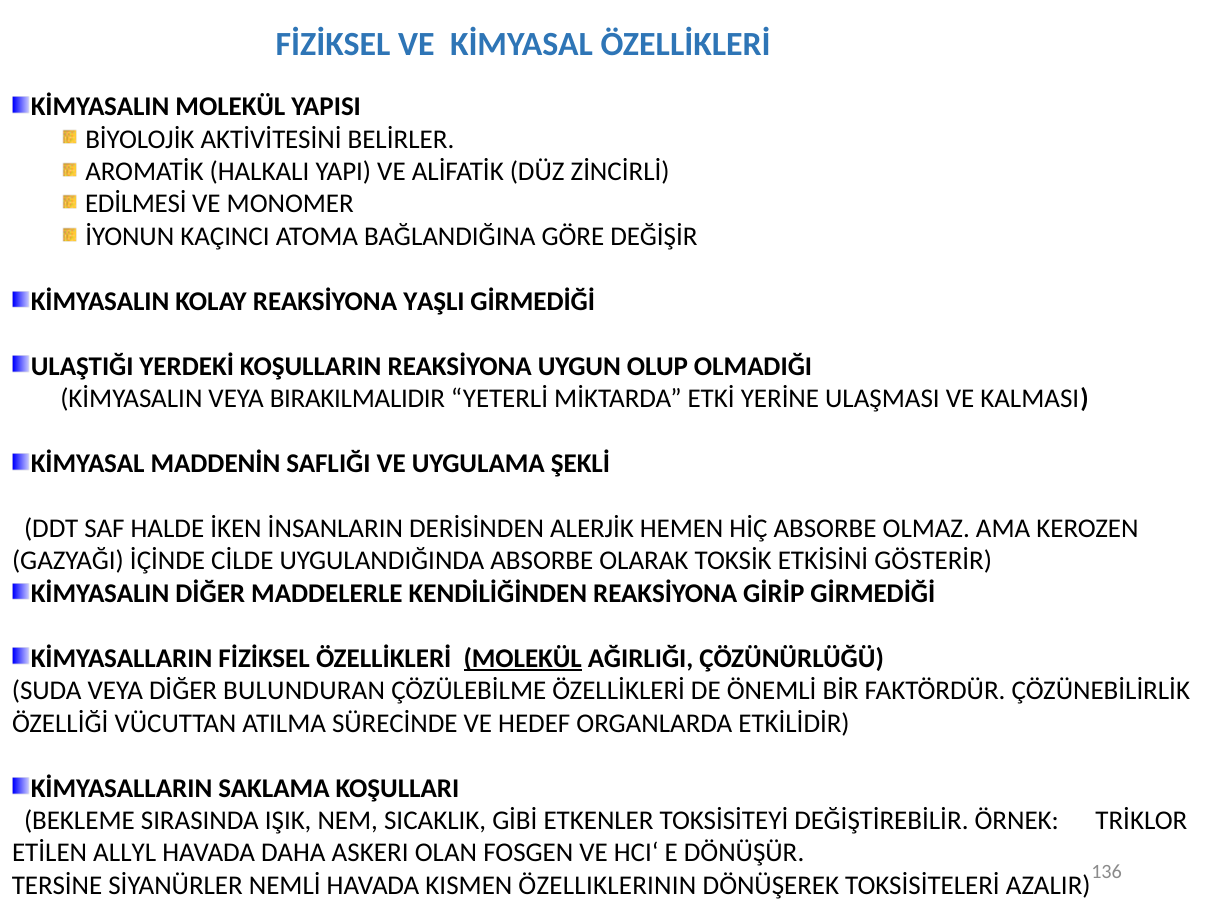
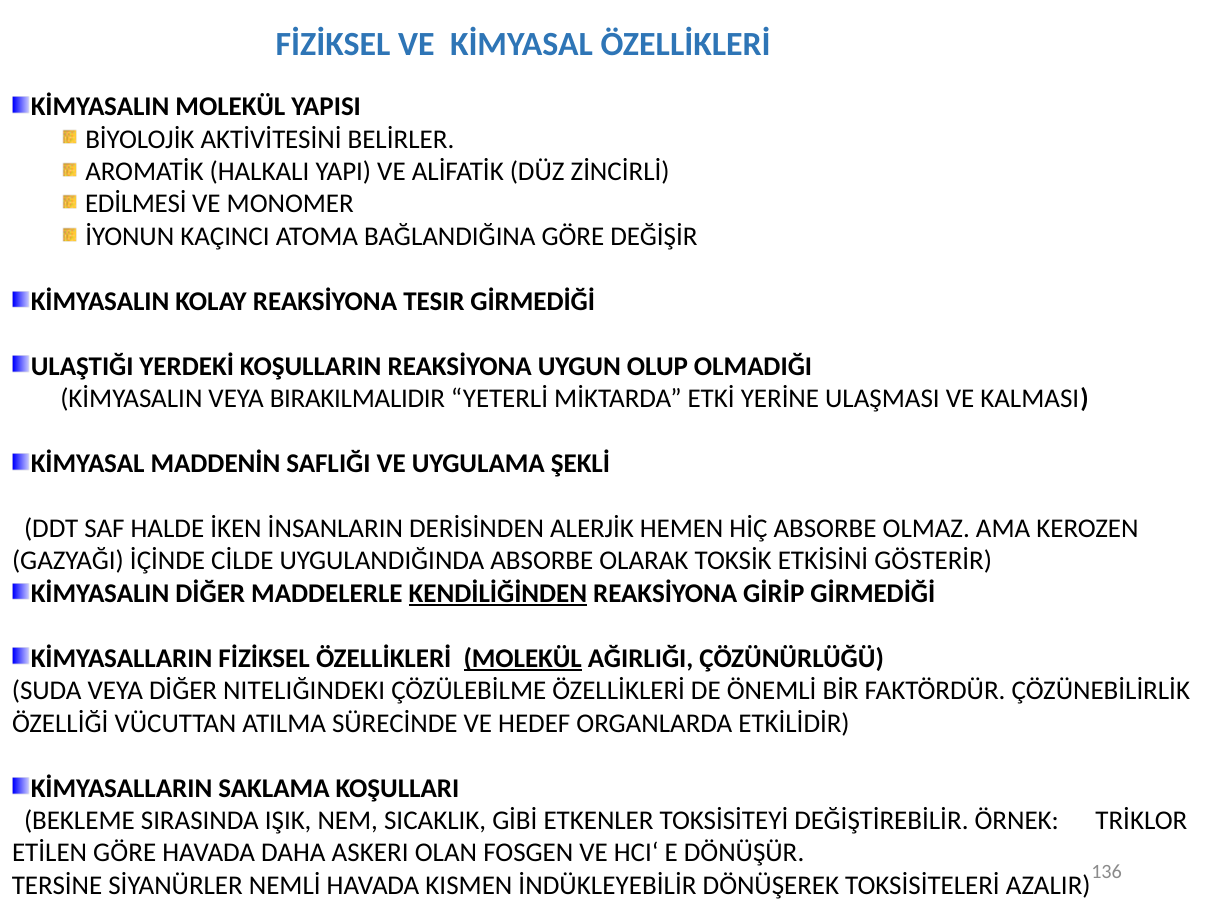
YAŞLI: YAŞLI -> TESIR
KENDİLİĞİNDEN underline: none -> present
BULUNDURAN: BULUNDURAN -> NITELIĞINDEKI
ETİLEN ALLYL: ALLYL -> GÖRE
ÖZELLIKLERININ: ÖZELLIKLERININ -> İNDÜKLEYEBİLİR
